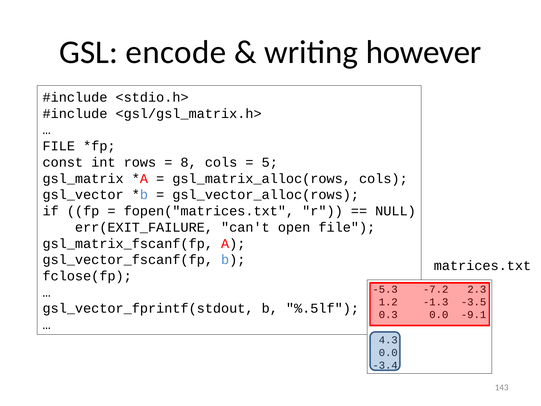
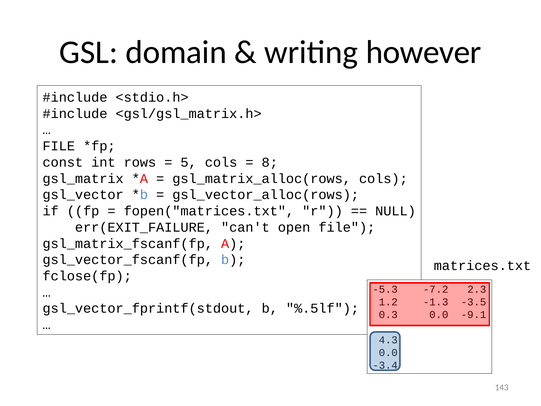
encode: encode -> domain
8: 8 -> 5
5: 5 -> 8
